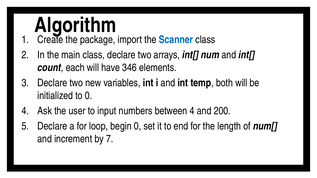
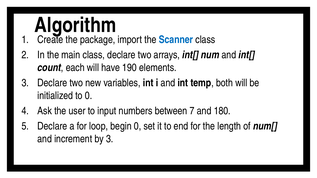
346: 346 -> 190
between 4: 4 -> 7
200: 200 -> 180
by 7: 7 -> 3
